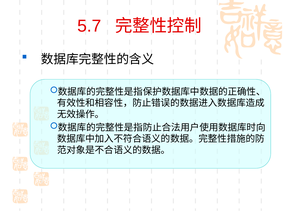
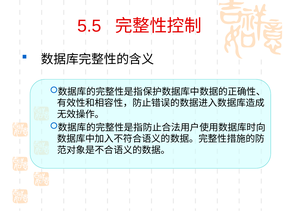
5.7: 5.7 -> 5.5
